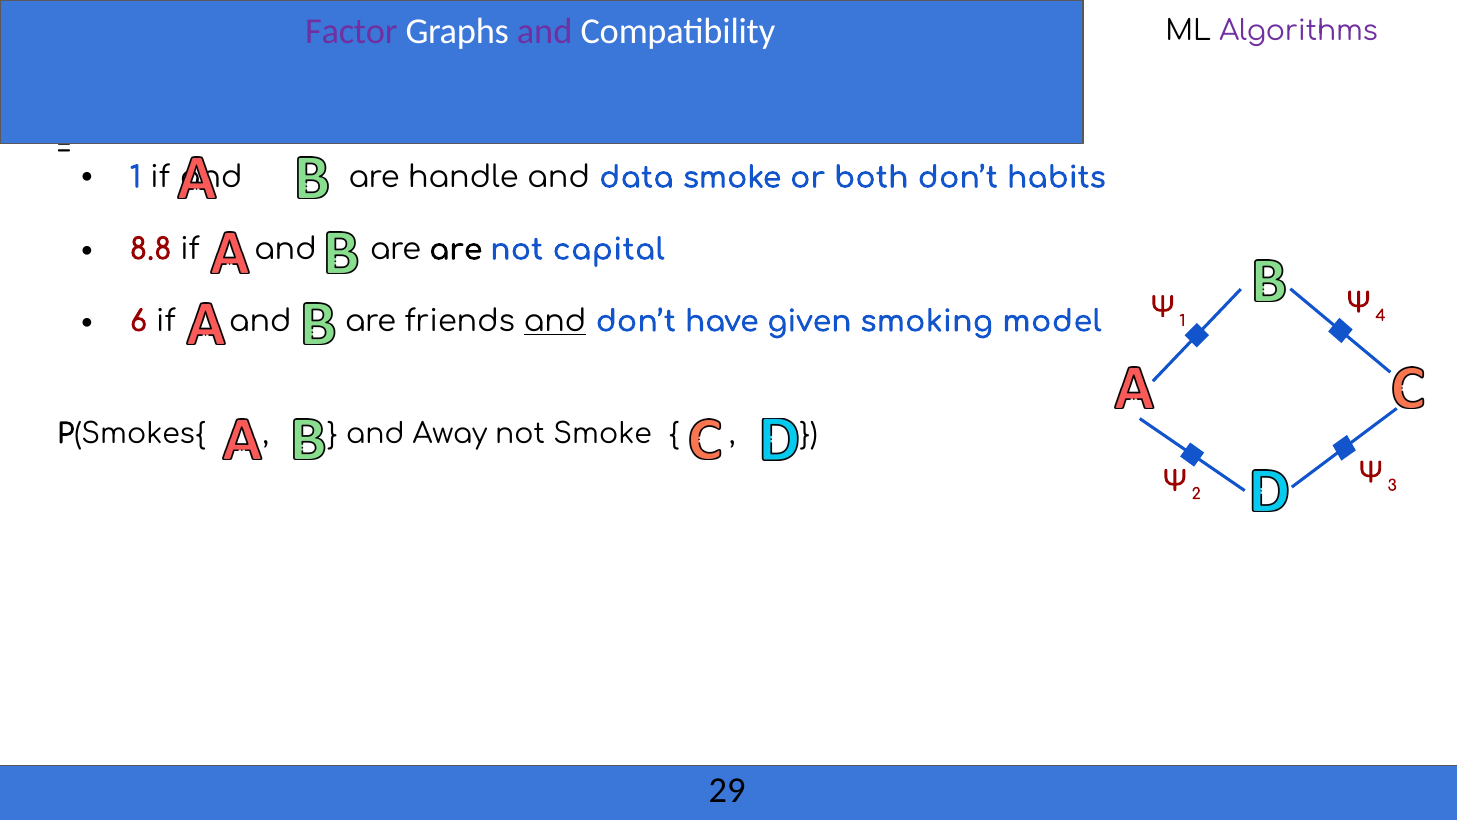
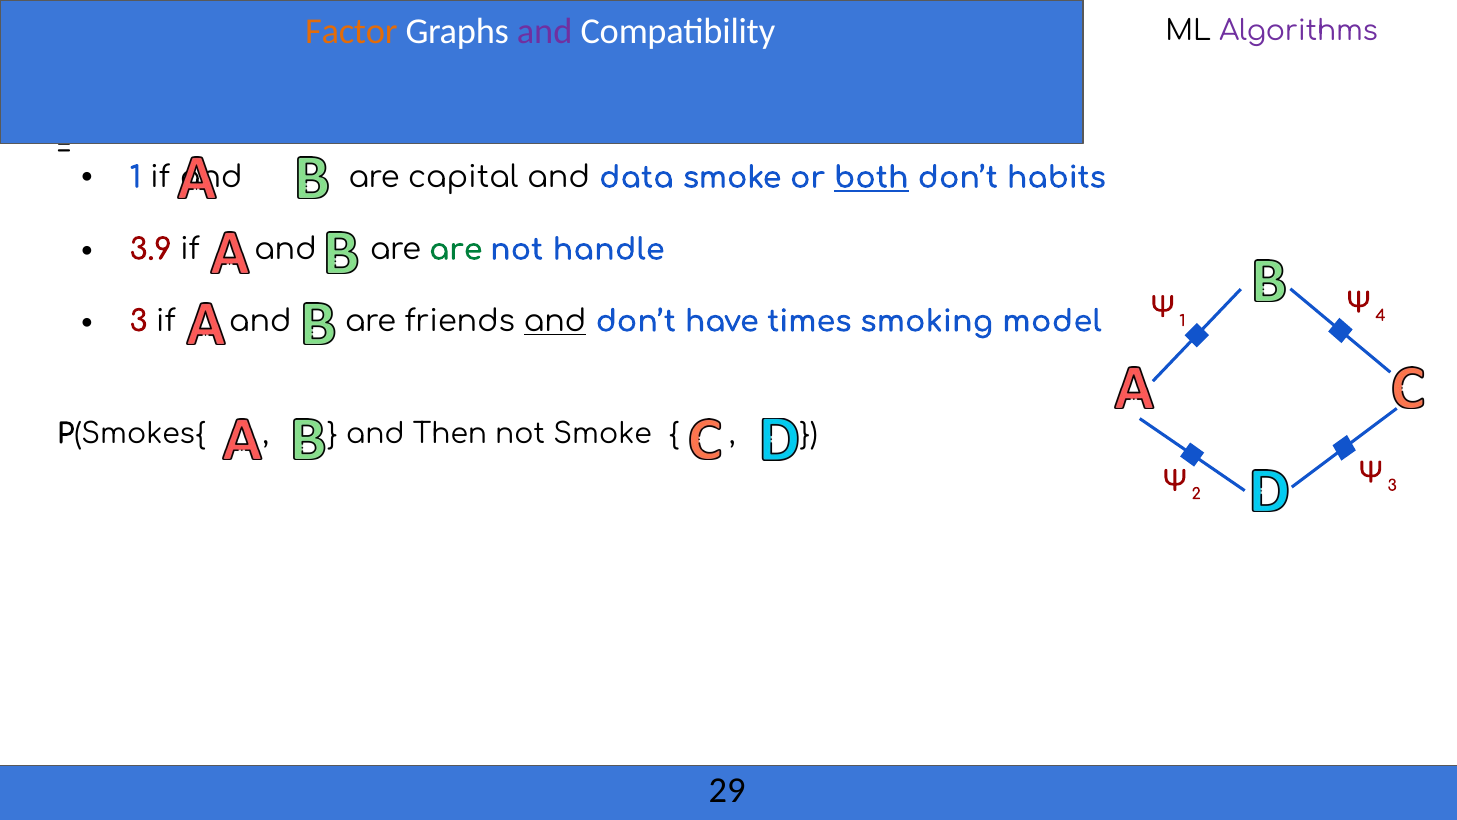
Factor colour: purple -> orange
handle: handle -> capital
both underline: none -> present
8.8: 8.8 -> 3.9
are at (456, 250) colour: black -> green
capital: capital -> handle
6 at (138, 321): 6 -> 3
given: given -> times
Away: Away -> Then
